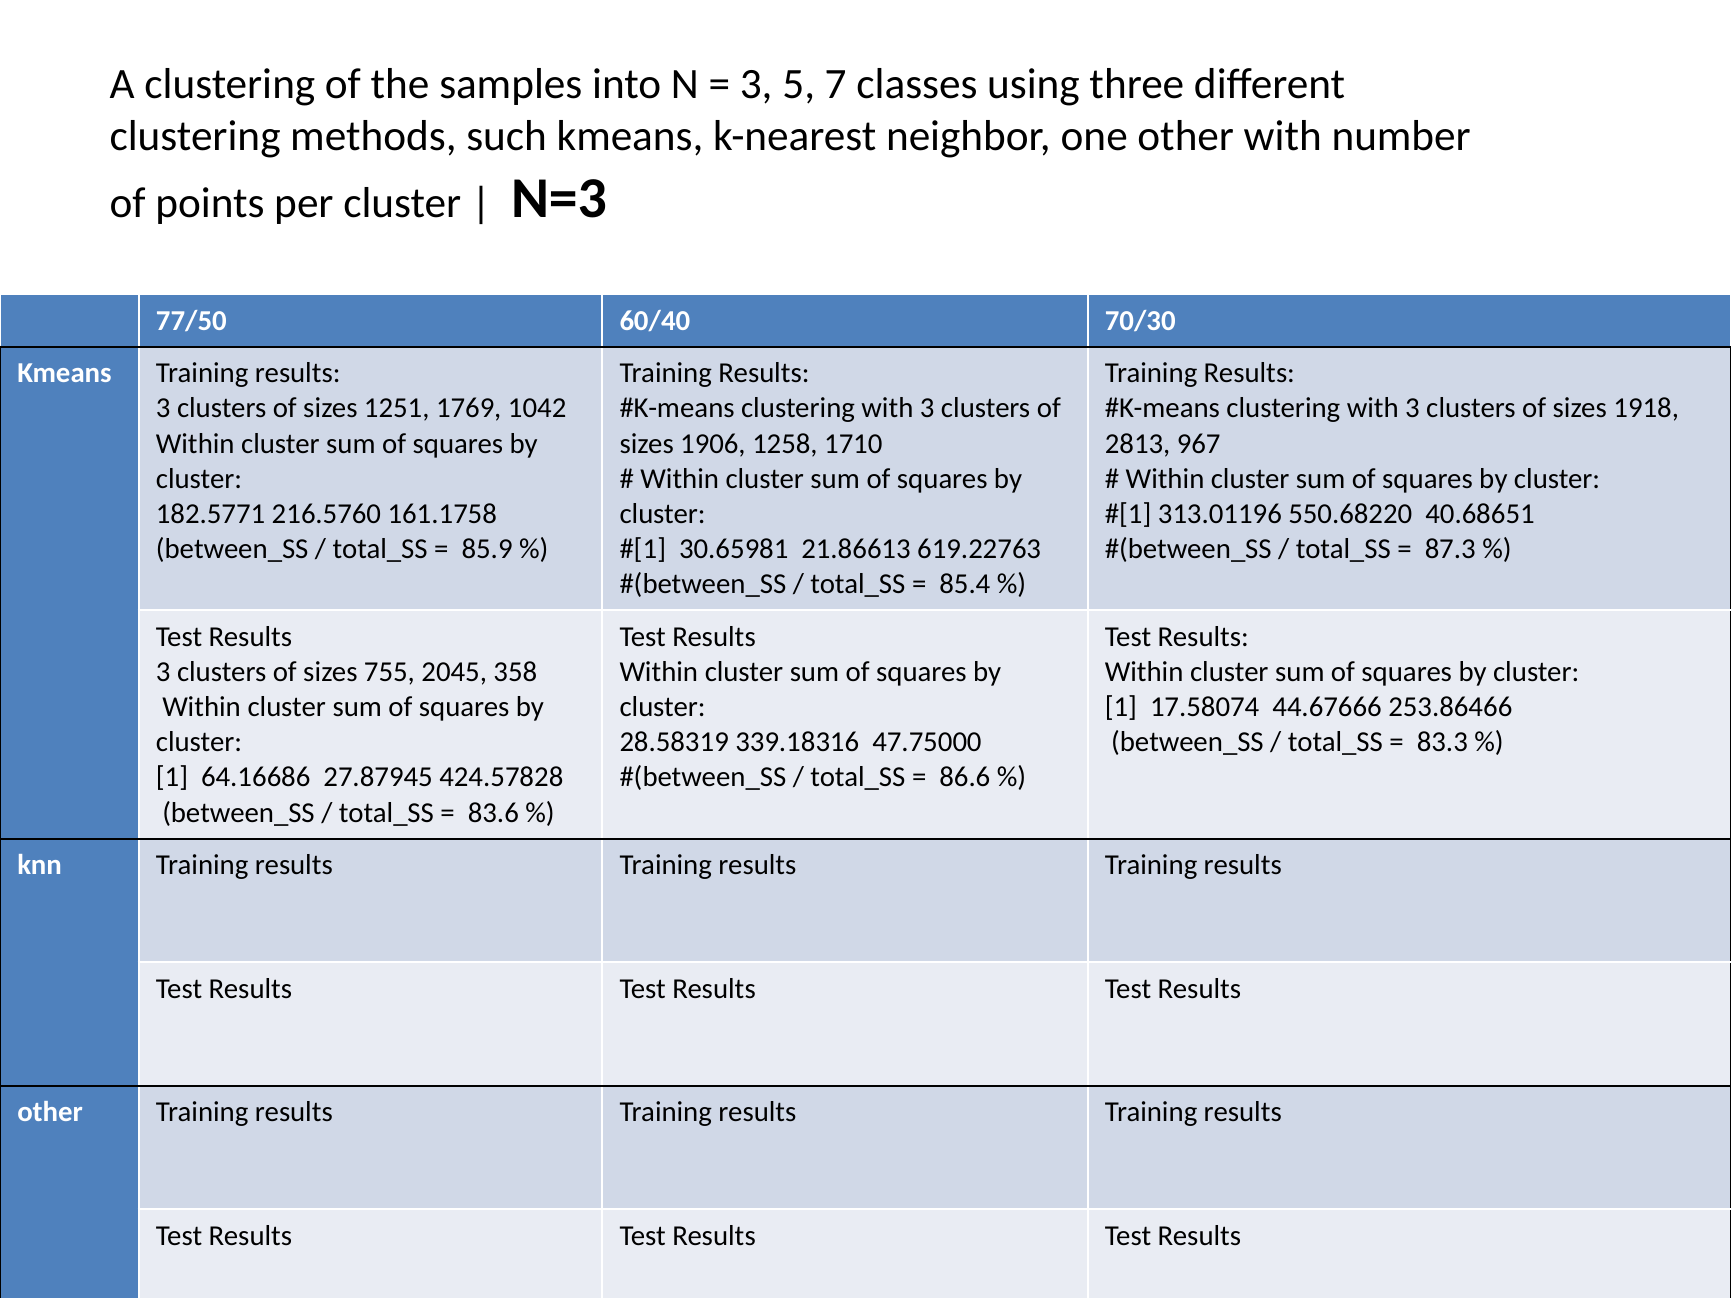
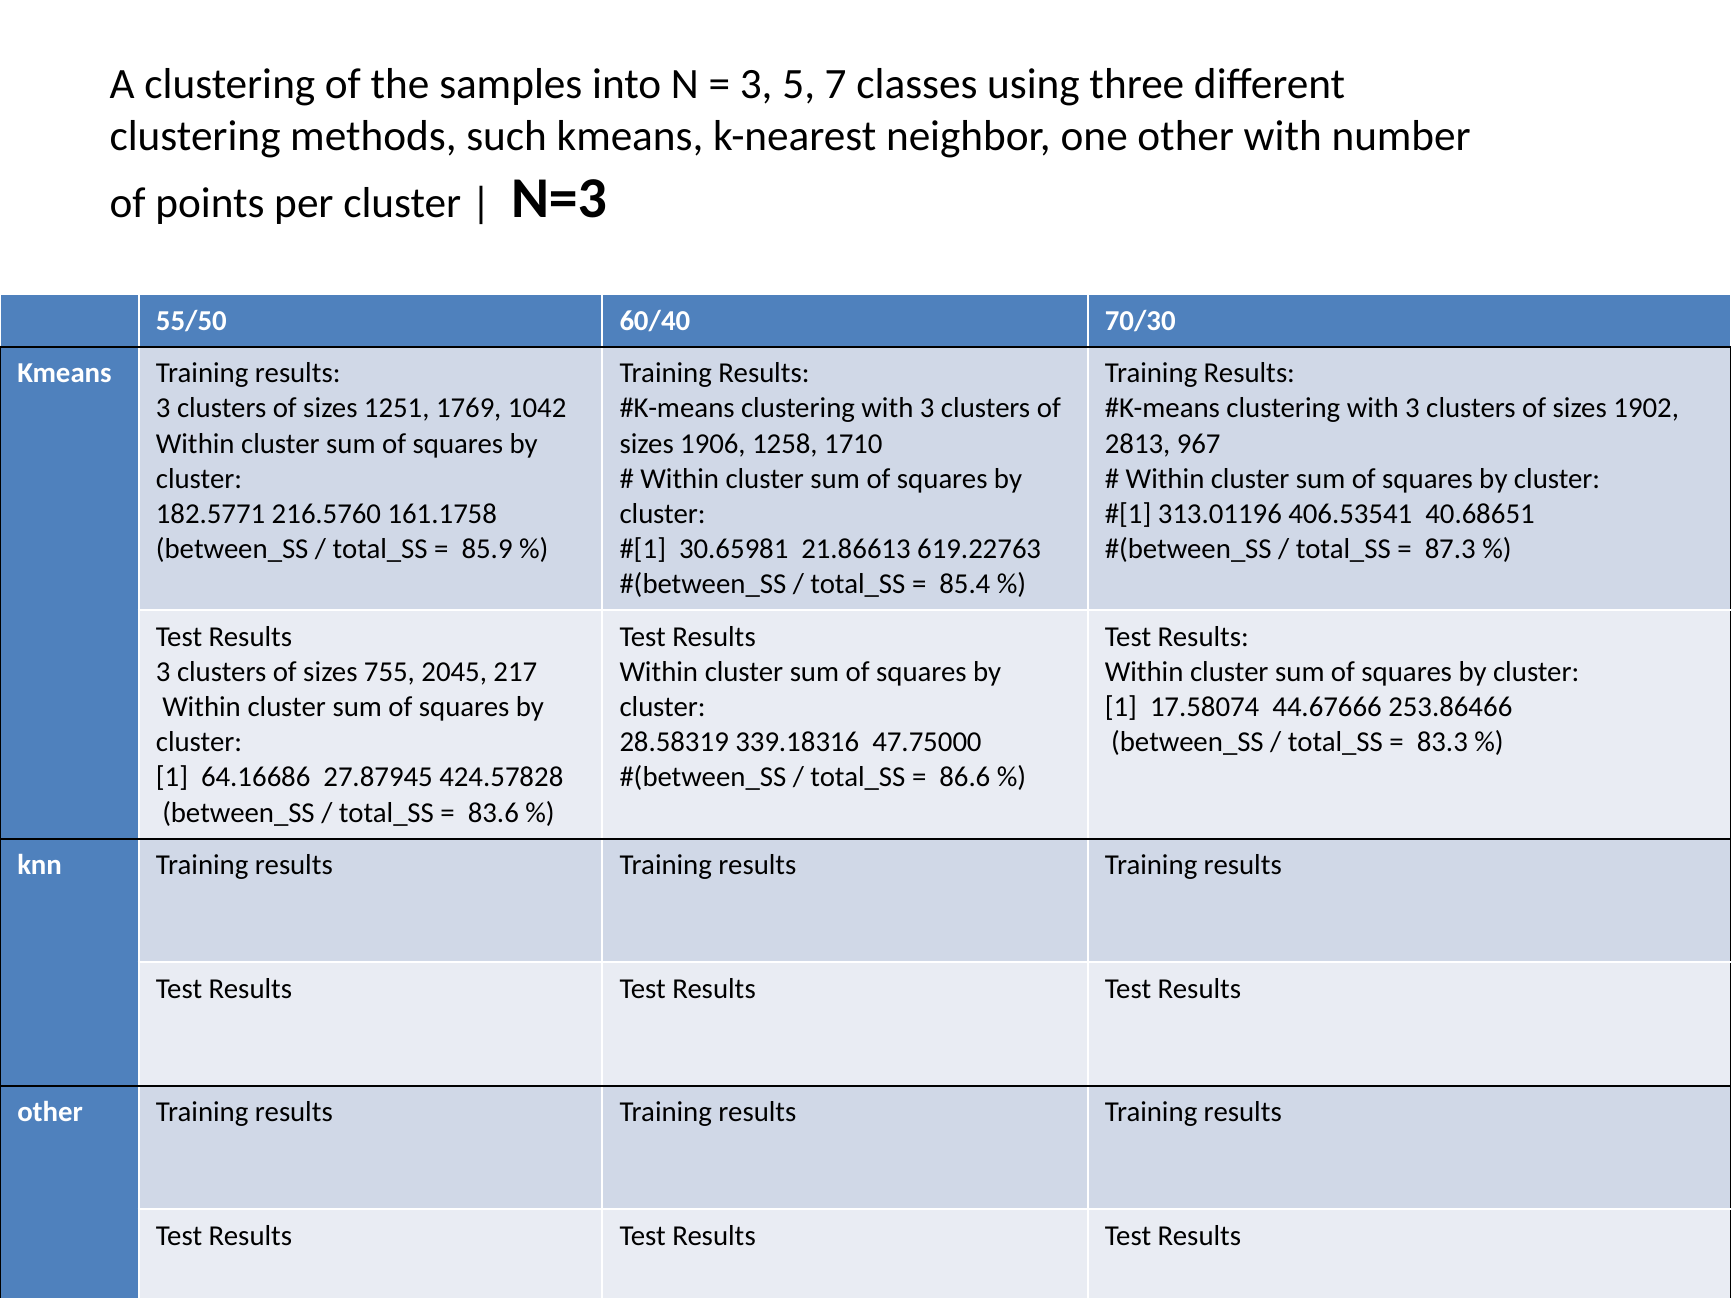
77/50: 77/50 -> 55/50
1918: 1918 -> 1902
550.68220: 550.68220 -> 406.53541
358: 358 -> 217
